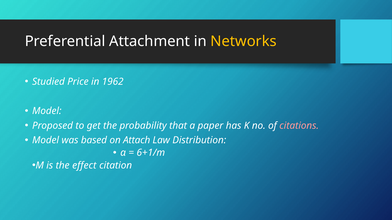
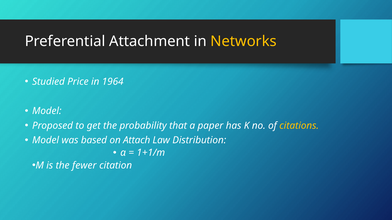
1962: 1962 -> 1964
citations colour: pink -> yellow
6+1/m: 6+1/m -> 1+1/m
effect: effect -> fewer
